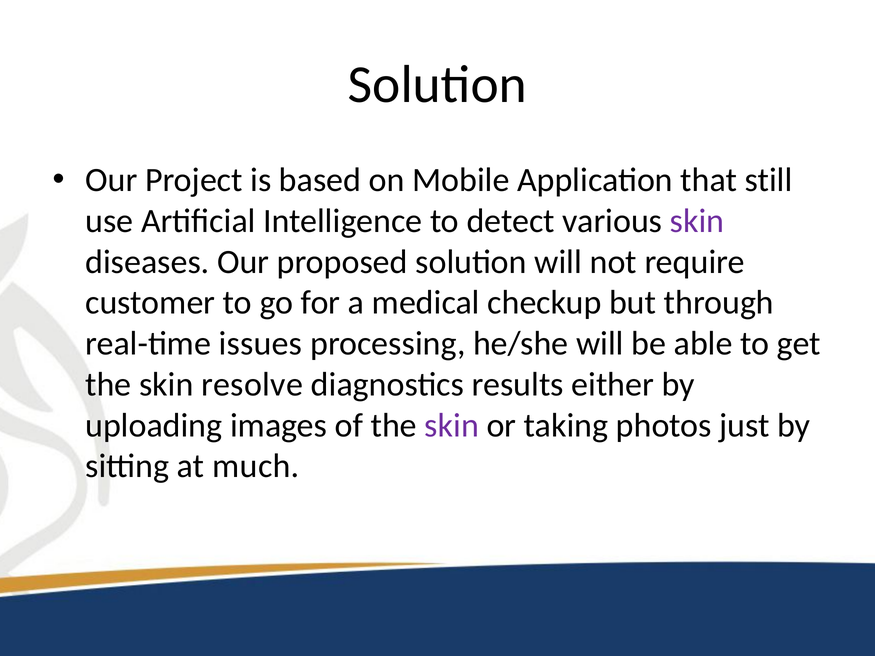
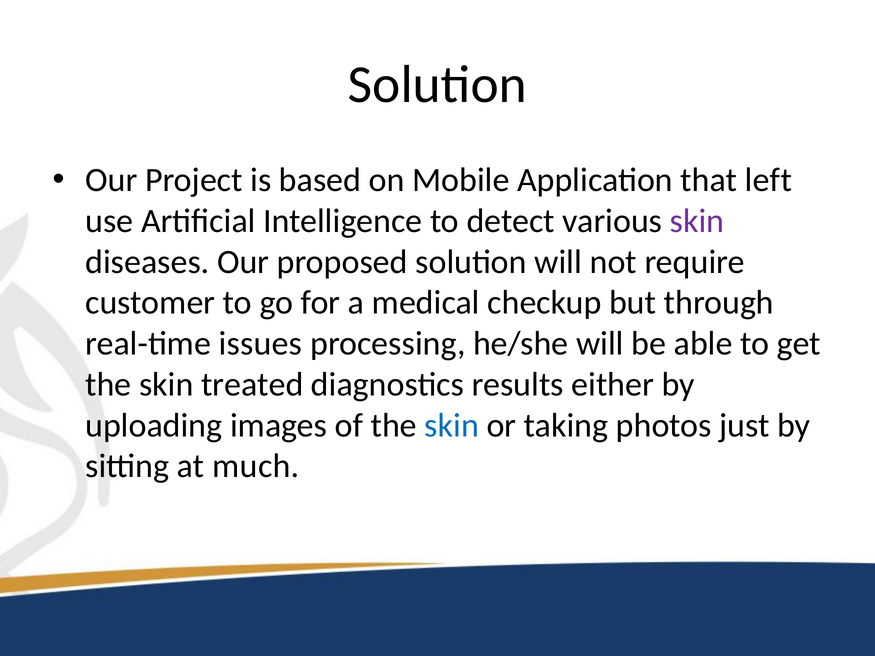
still: still -> left
resolve: resolve -> treated
skin at (452, 425) colour: purple -> blue
